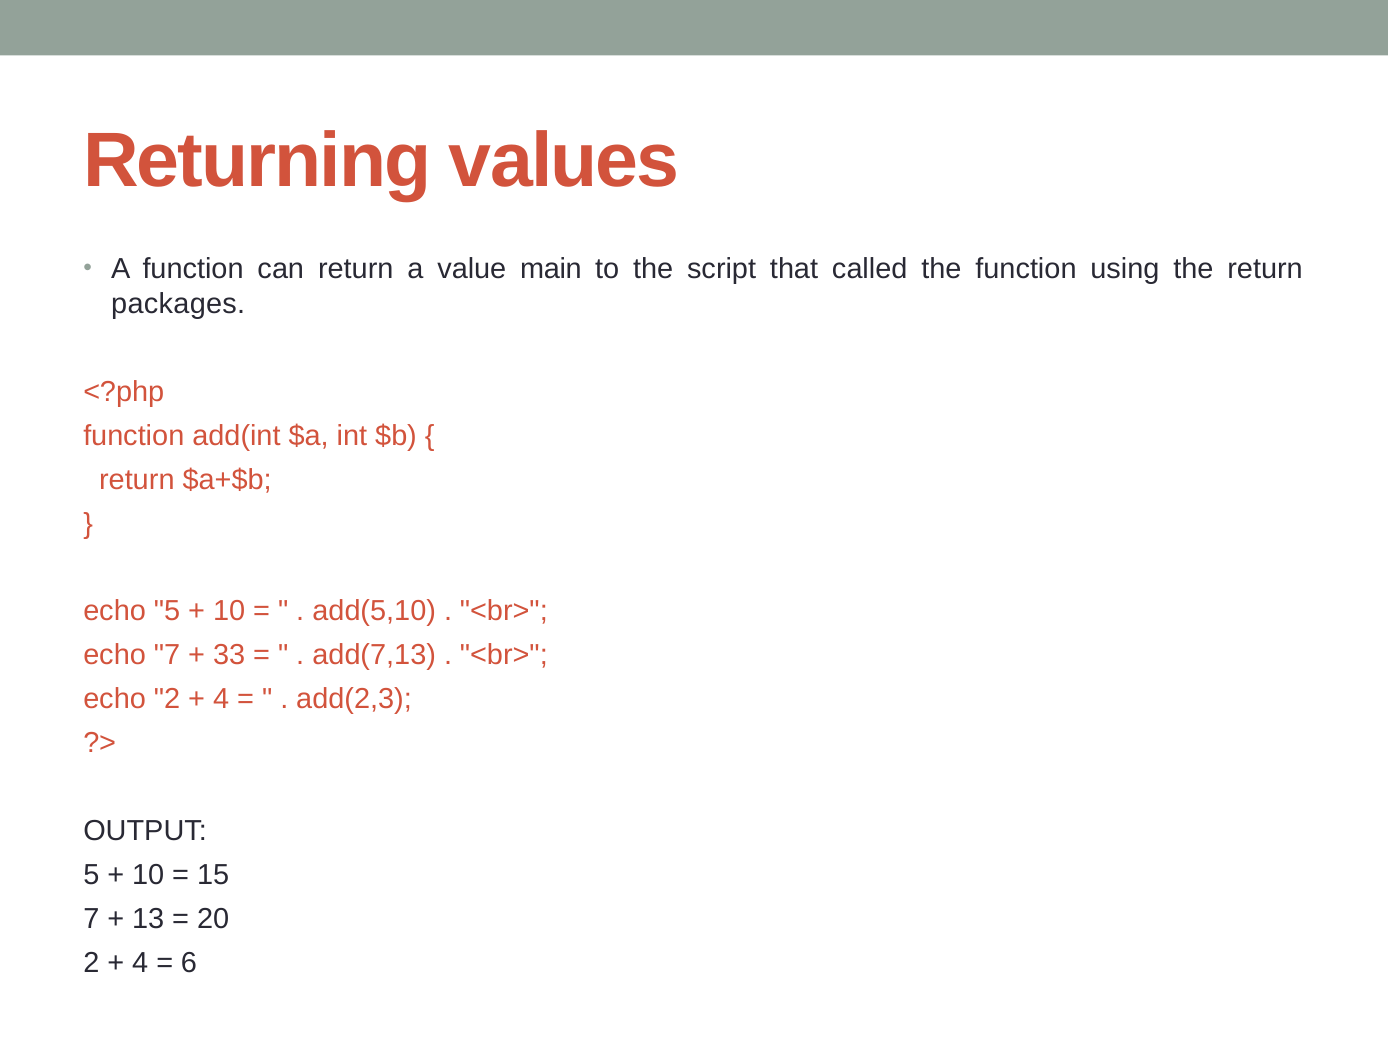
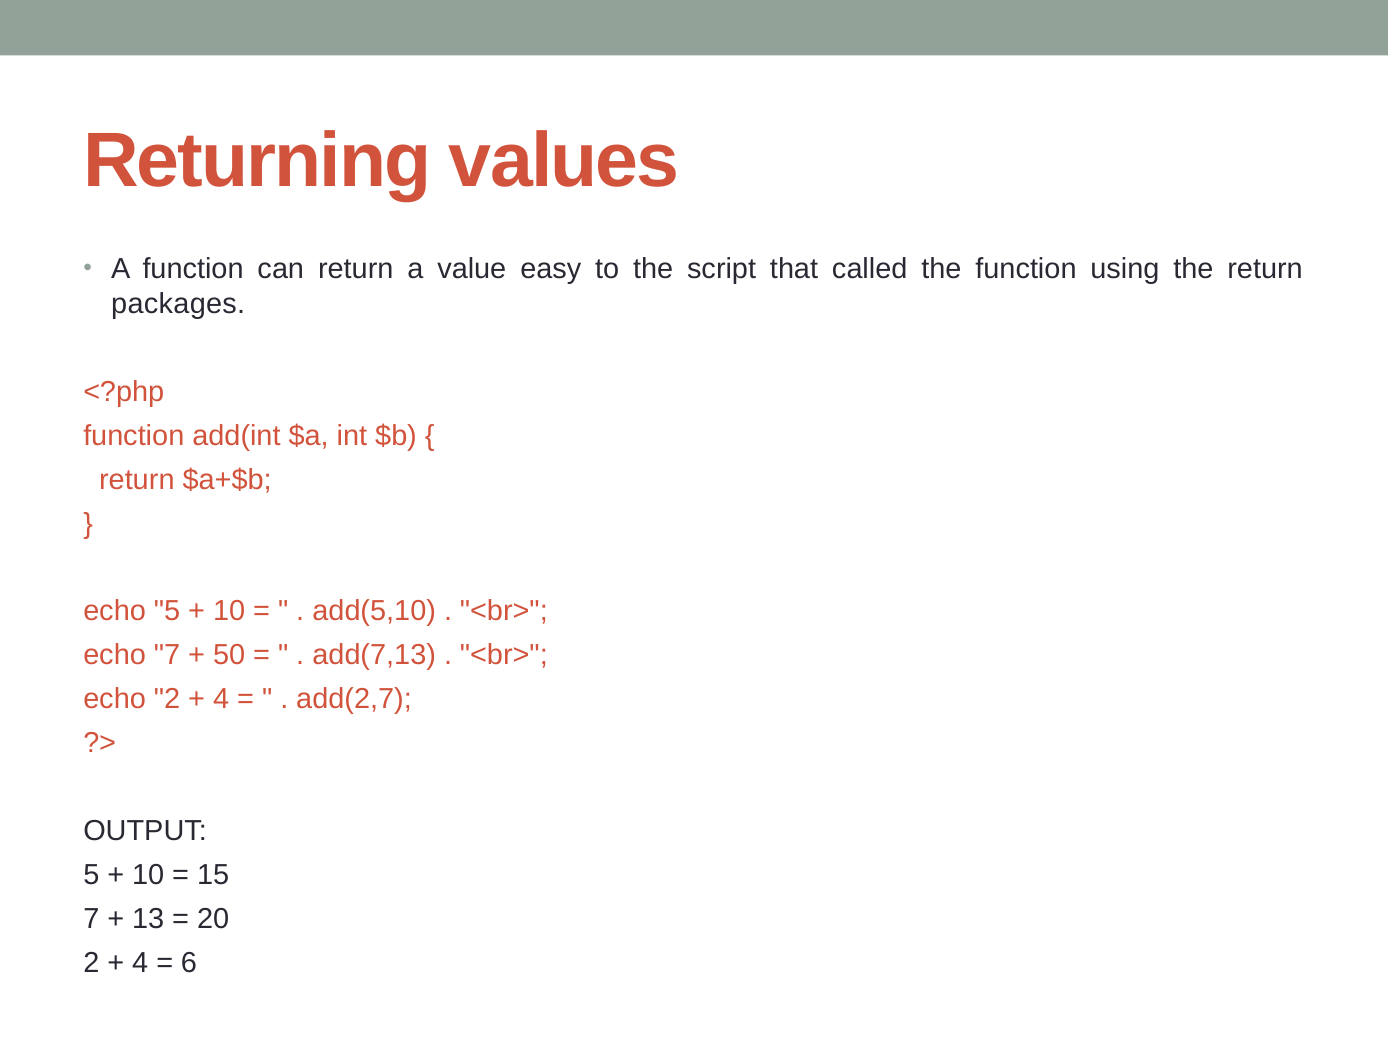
main: main -> easy
33: 33 -> 50
add(2,3: add(2,3 -> add(2,7
